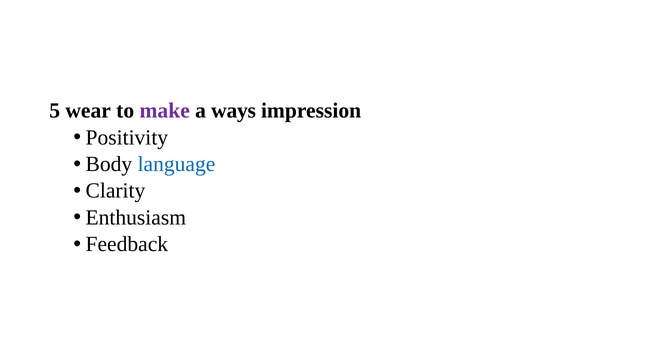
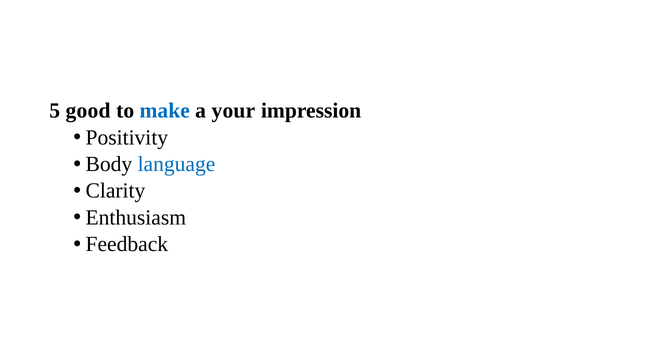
wear: wear -> good
make colour: purple -> blue
ways: ways -> your
